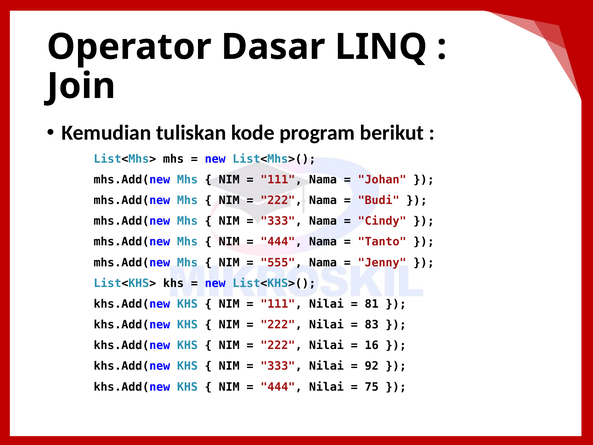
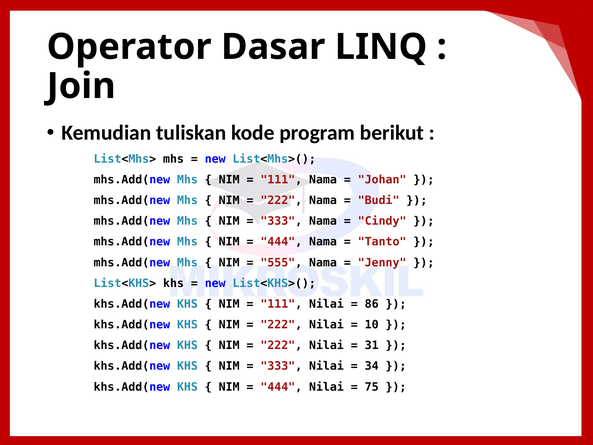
81: 81 -> 86
83: 83 -> 10
16: 16 -> 31
92: 92 -> 34
